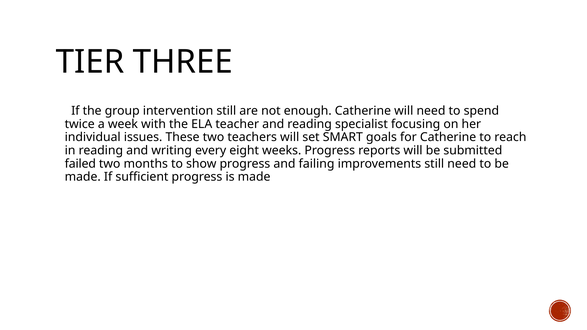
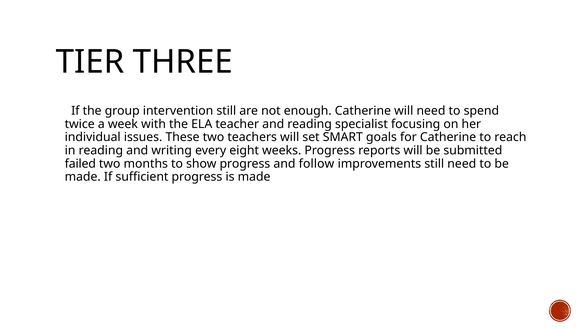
failing: failing -> follow
